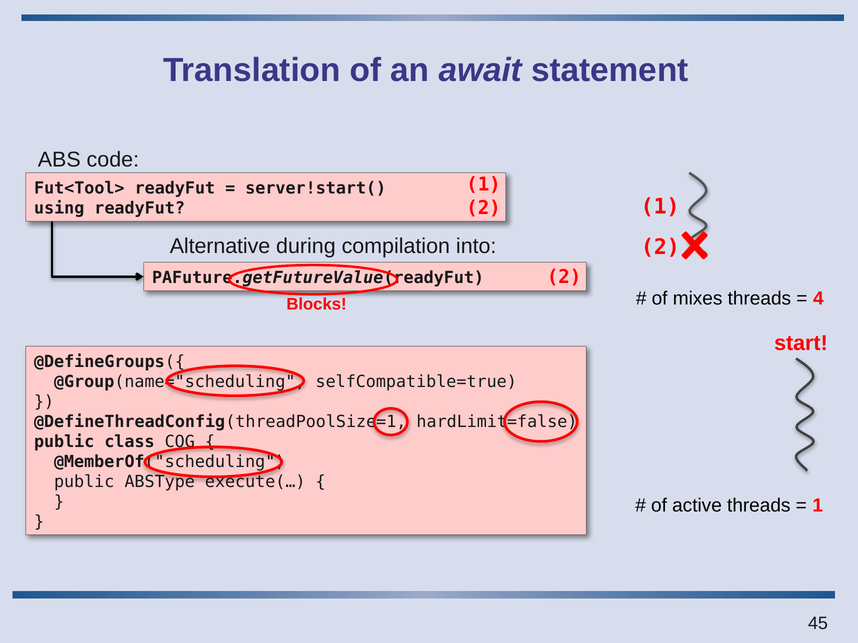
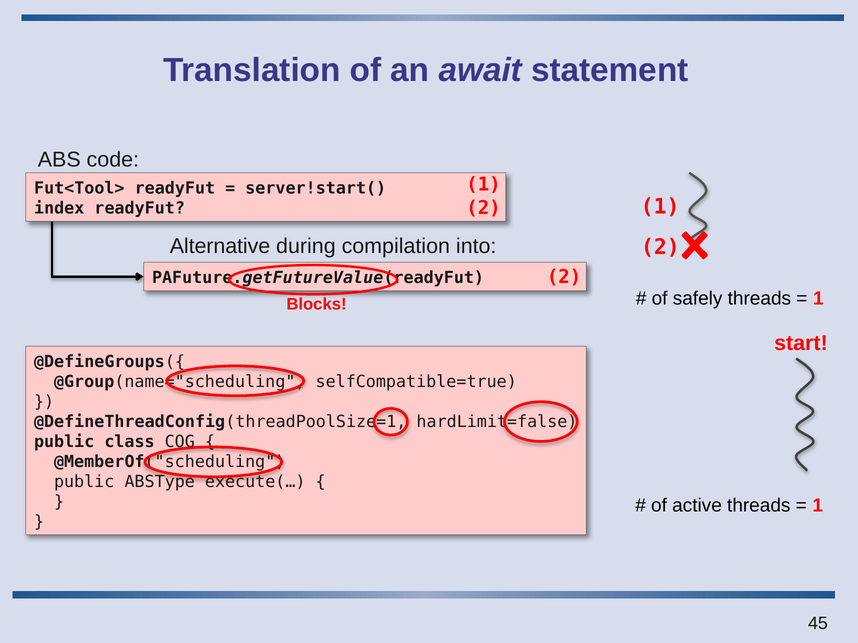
using: using -> index
mixes: mixes -> safely
4 at (818, 299): 4 -> 1
